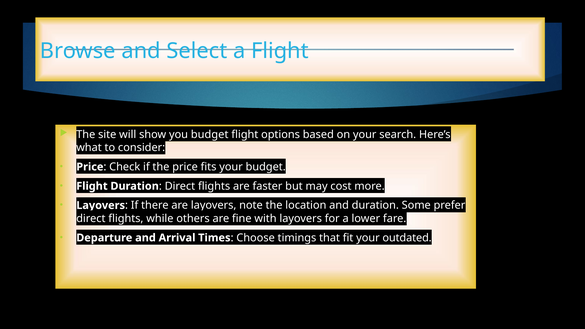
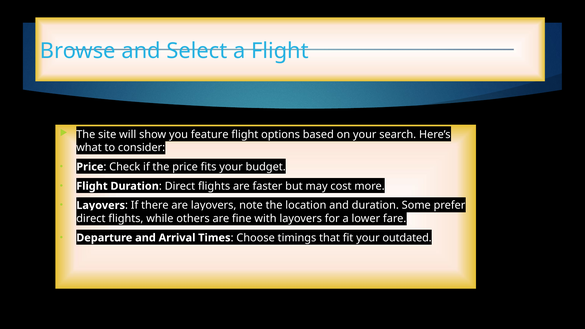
you budget: budget -> feature
